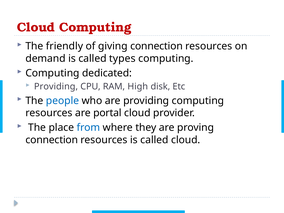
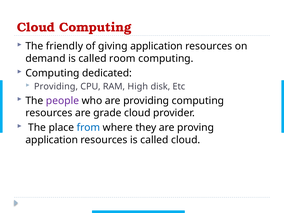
giving connection: connection -> application
types: types -> room
people colour: blue -> purple
portal: portal -> grade
connection at (52, 140): connection -> application
